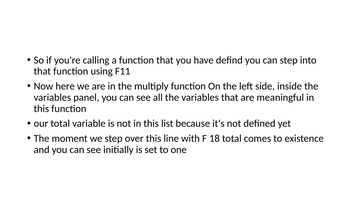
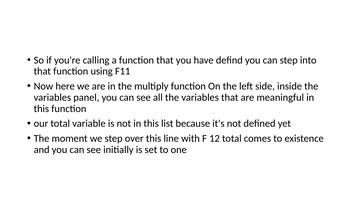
18: 18 -> 12
